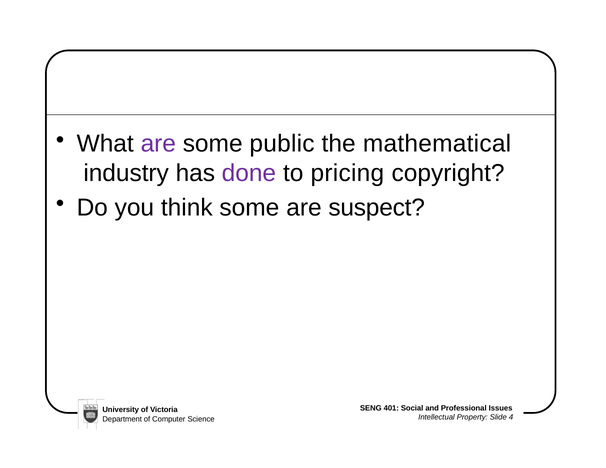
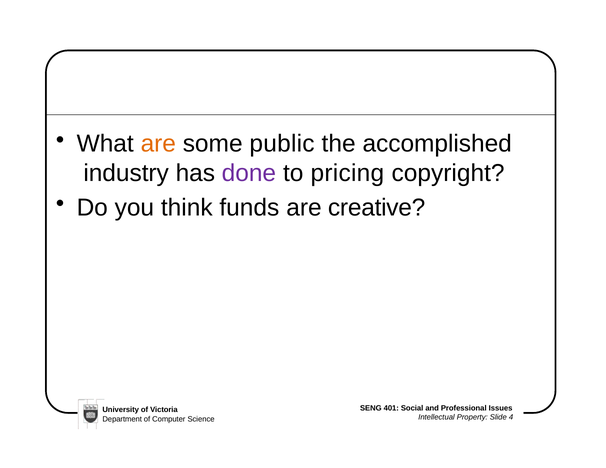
are at (158, 144) colour: purple -> orange
mathematical: mathematical -> accomplished
think some: some -> funds
suspect: suspect -> creative
